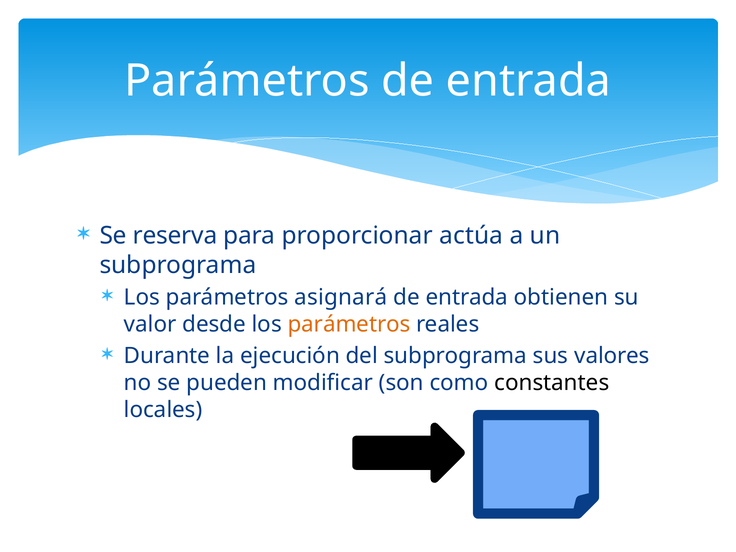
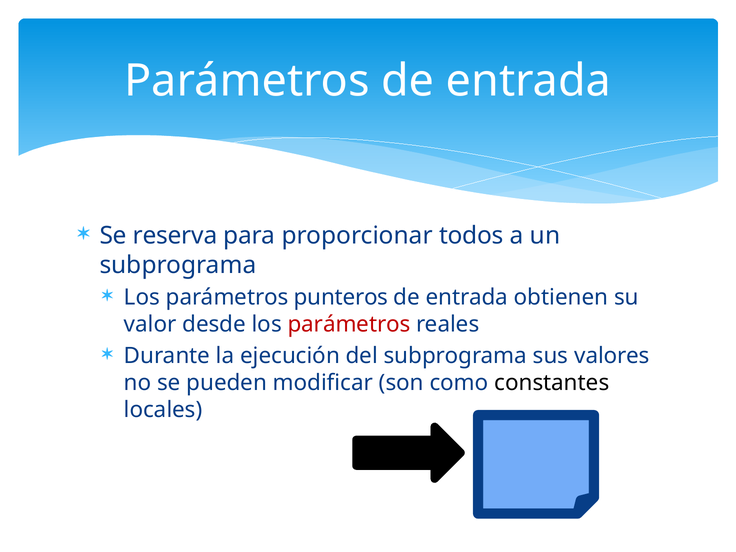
actúa: actúa -> todos
asignará: asignará -> punteros
parámetros at (349, 324) colour: orange -> red
